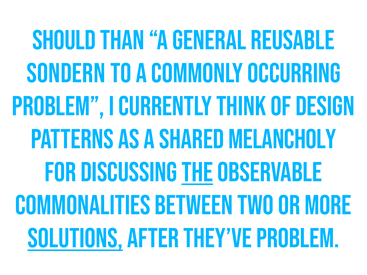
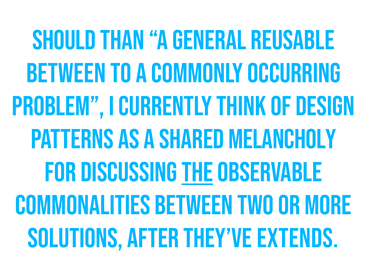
sondern at (66, 73): sondern -> between
solutions underline: present -> none
they’ve problem: problem -> extends
